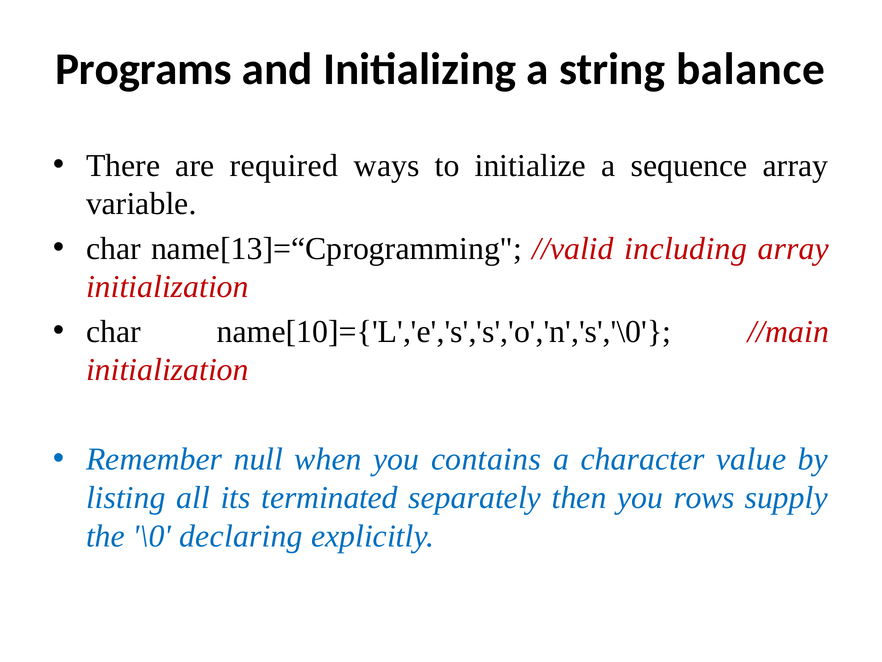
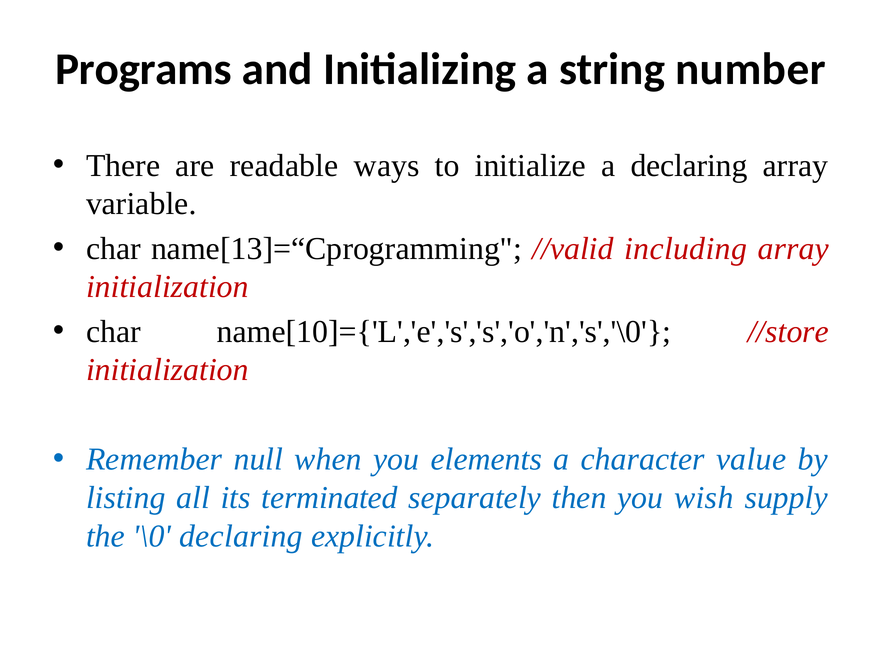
balance: balance -> number
required: required -> readable
a sequence: sequence -> declaring
//main: //main -> //store
contains: contains -> elements
rows: rows -> wish
